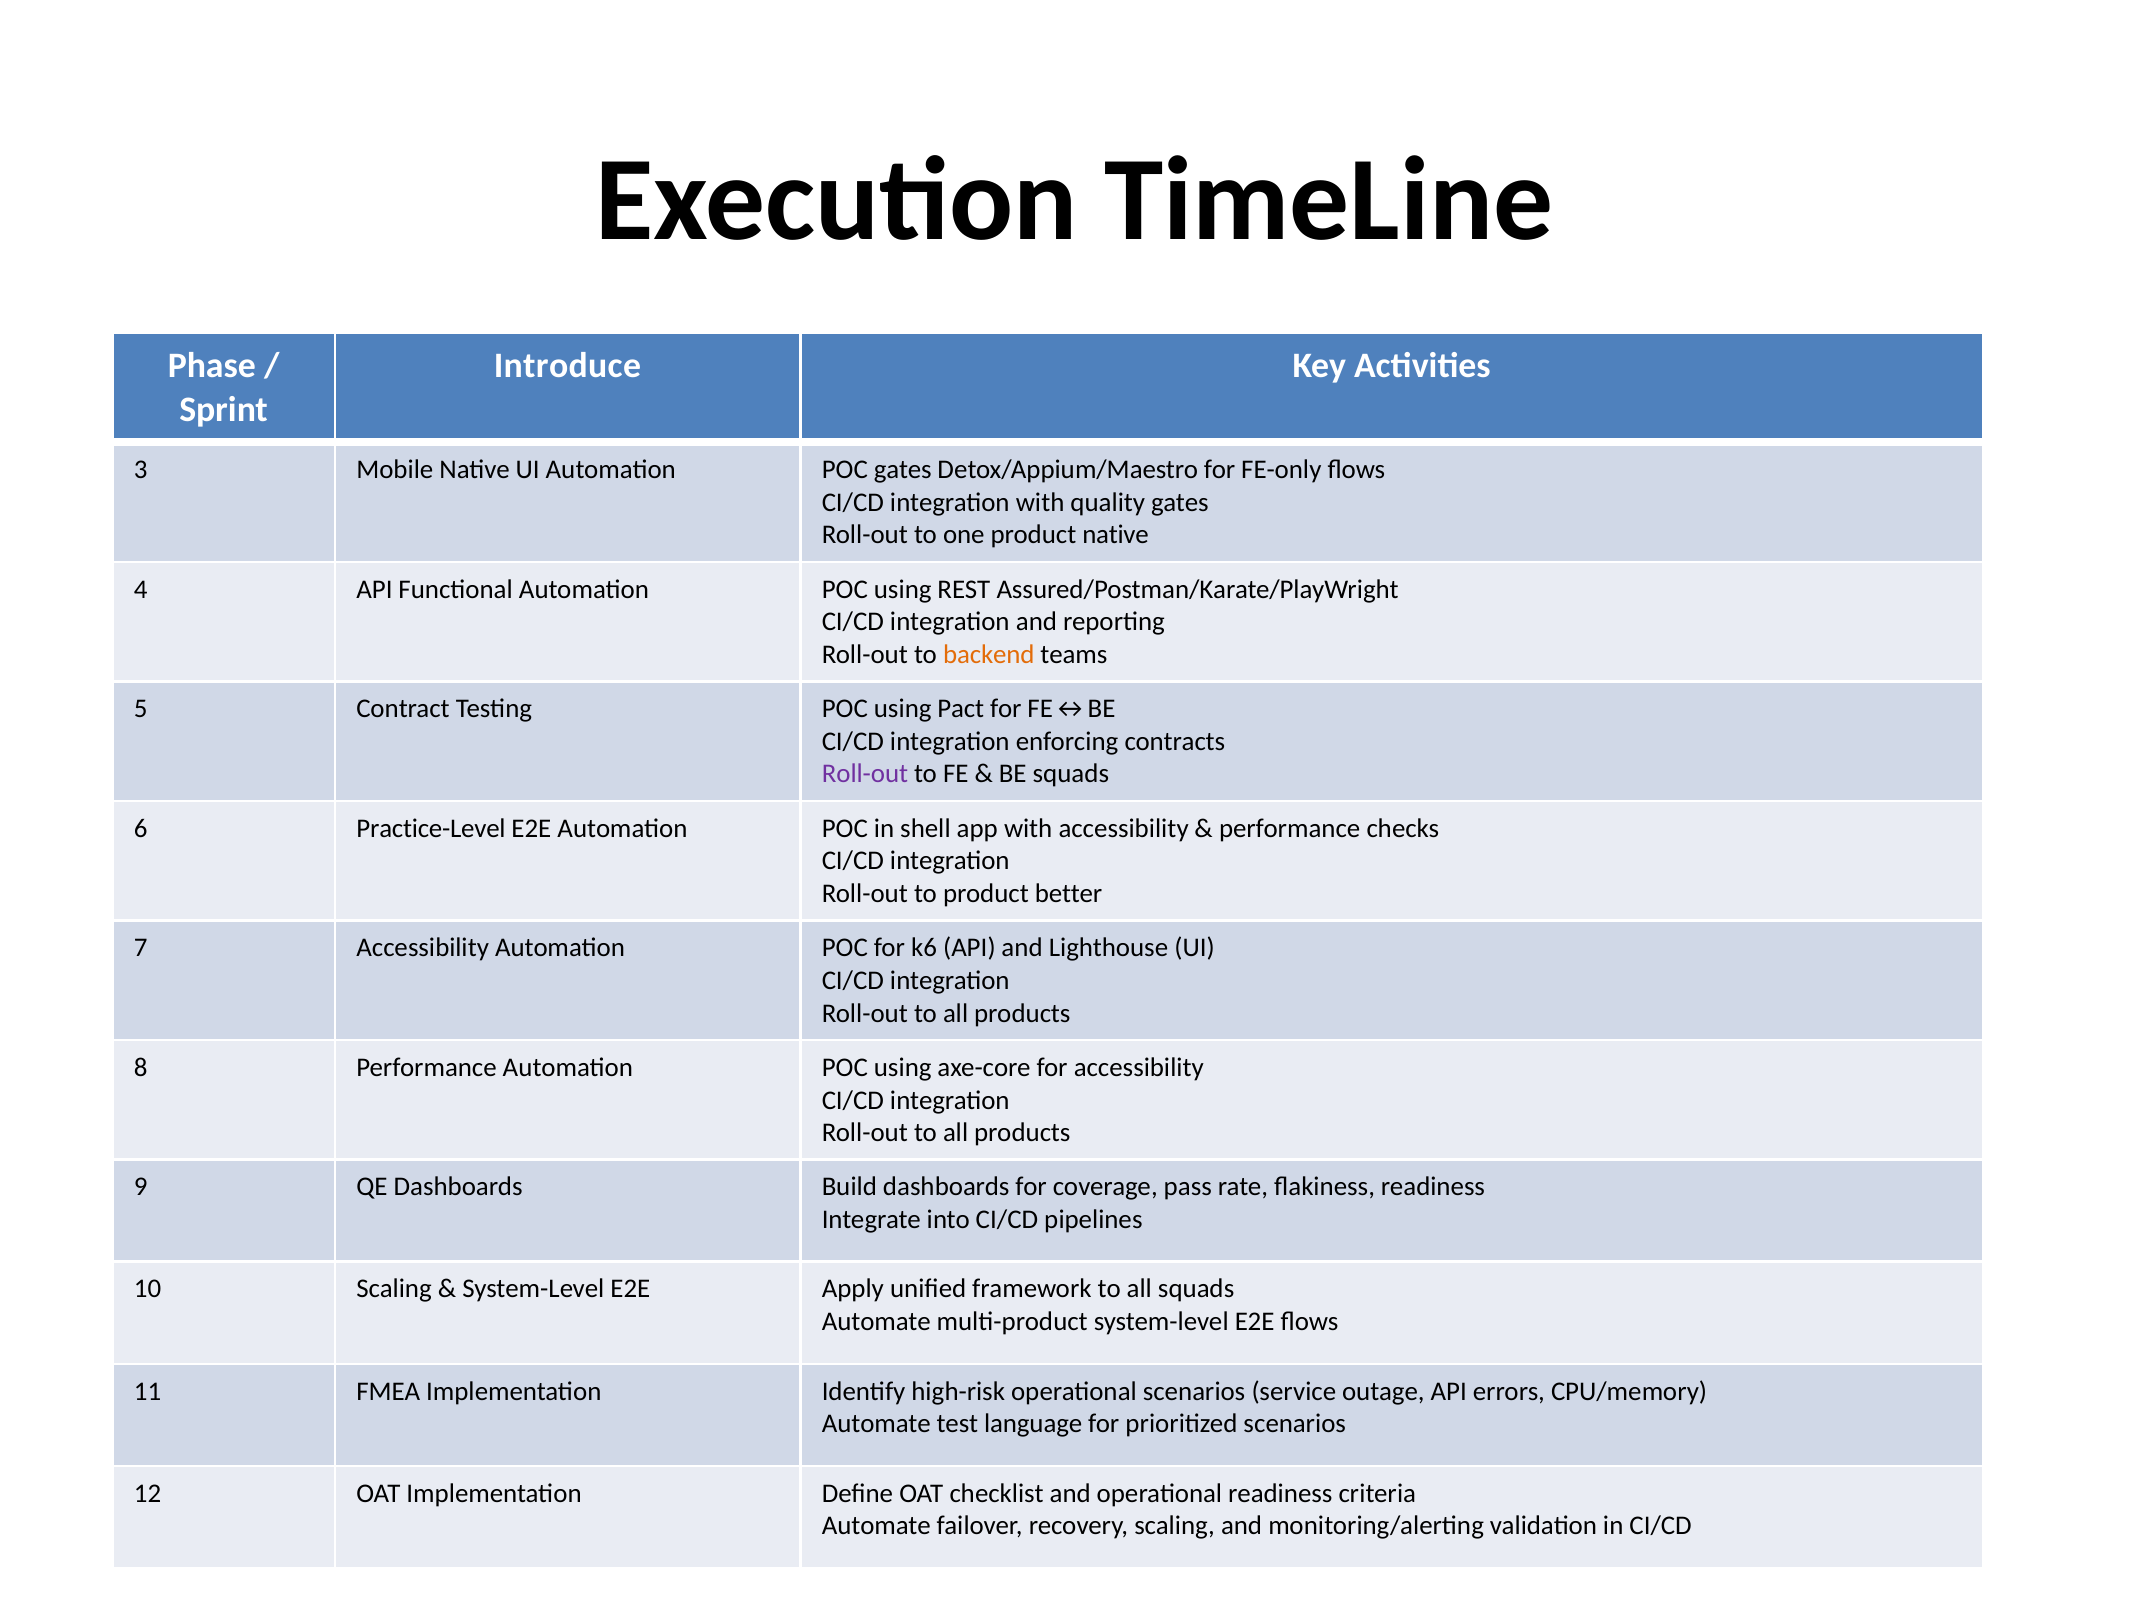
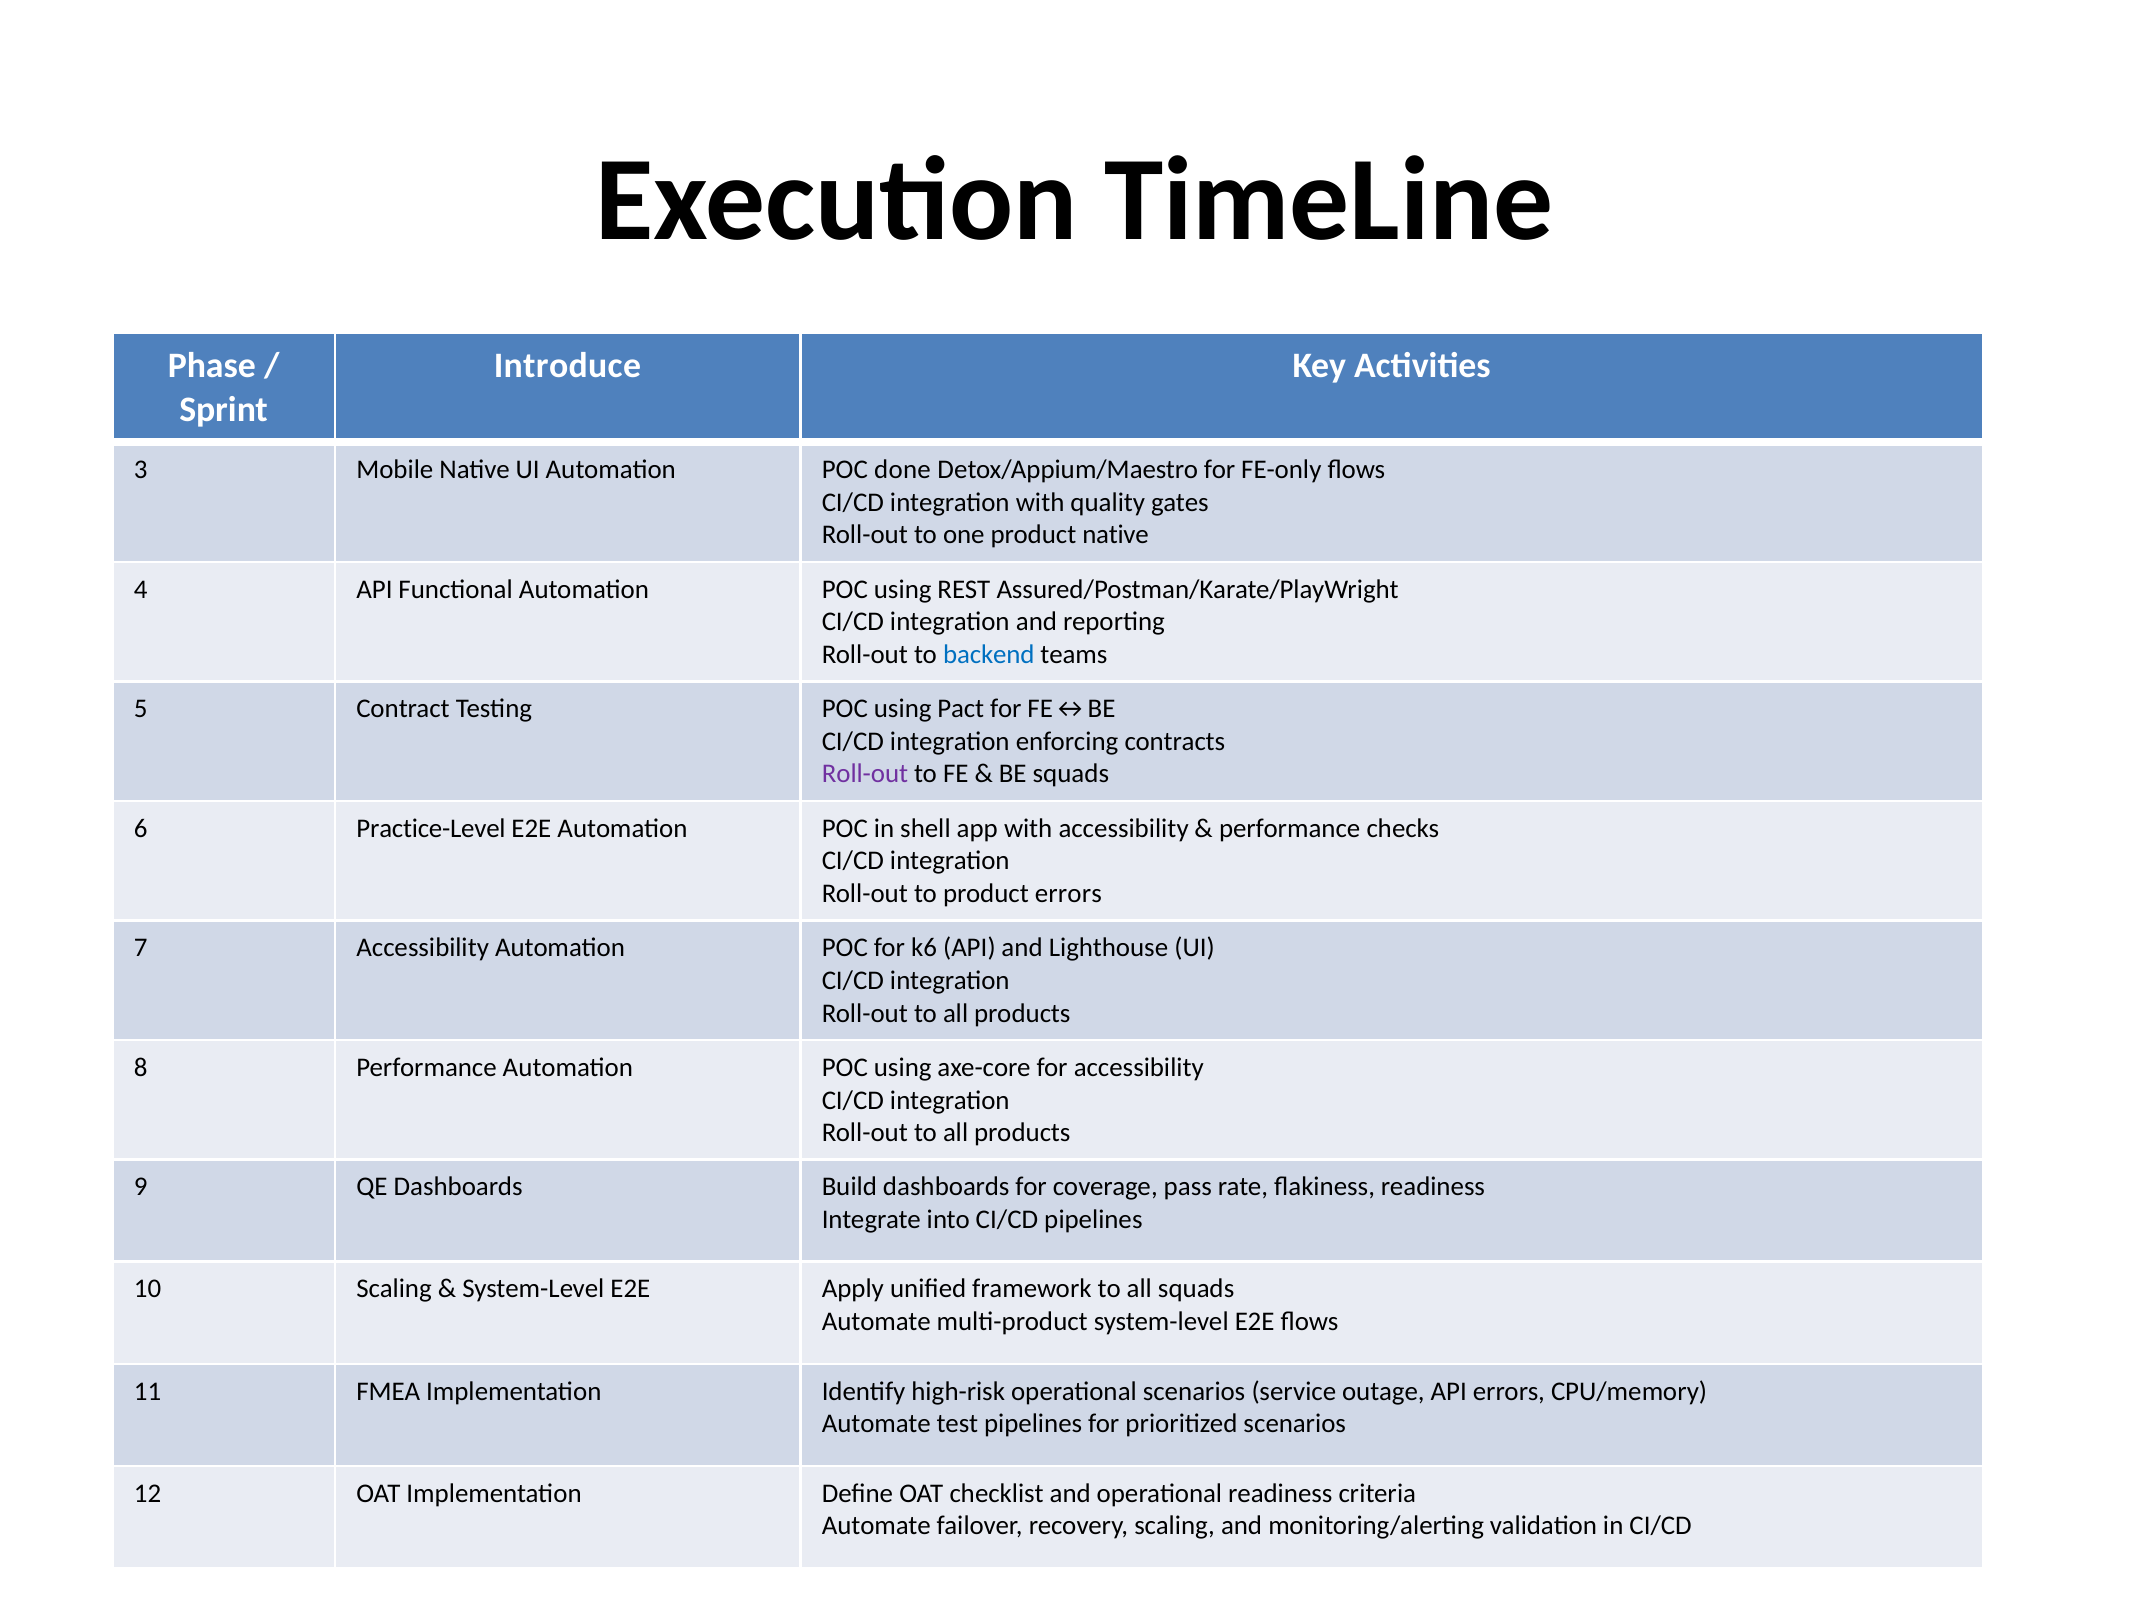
POC gates: gates -> done
backend colour: orange -> blue
product better: better -> errors
test language: language -> pipelines
